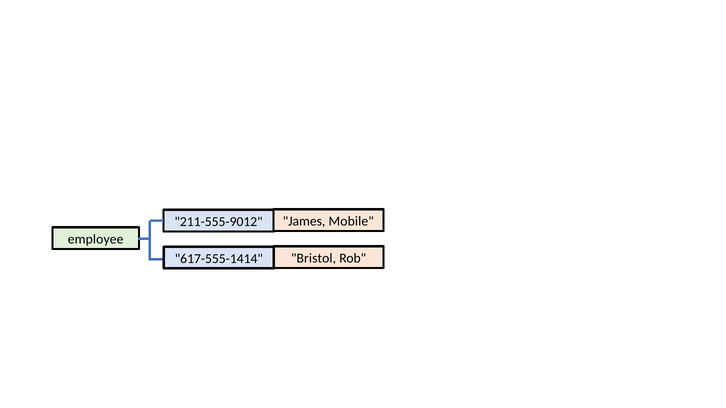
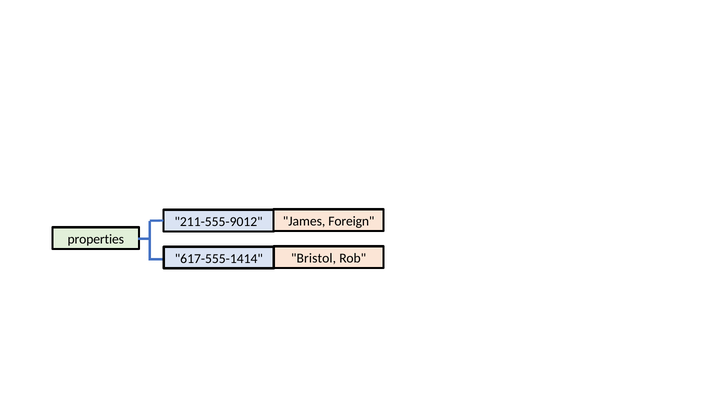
Mobile: Mobile -> Foreign
employee: employee -> properties
